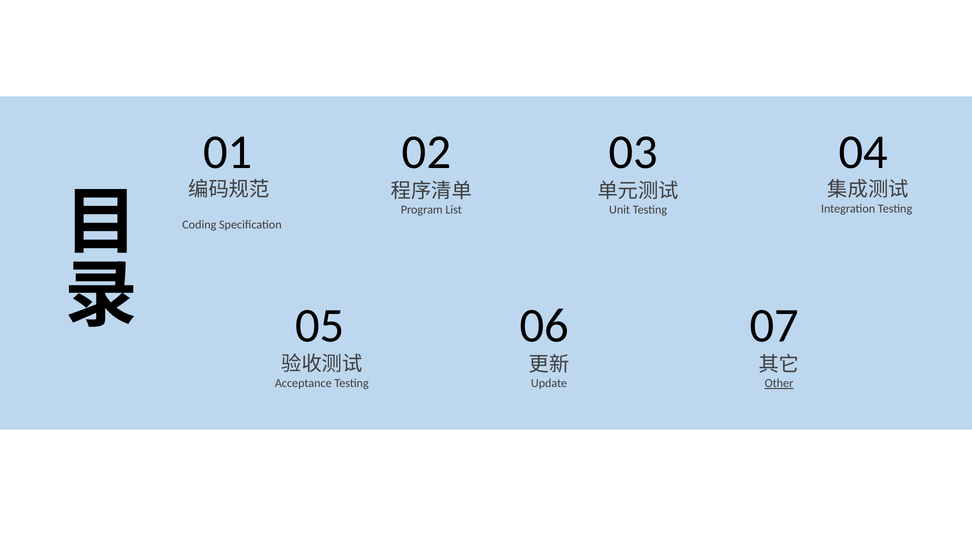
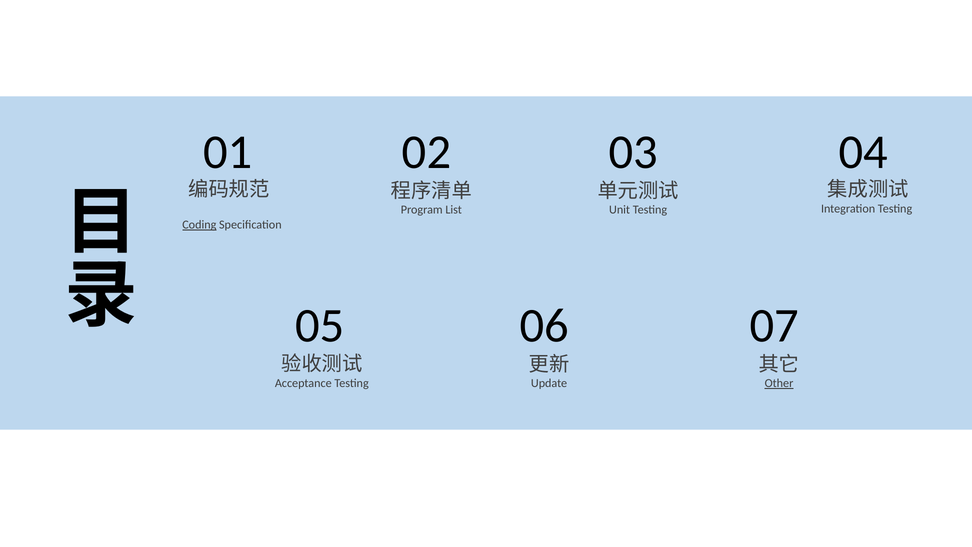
Coding underline: none -> present
